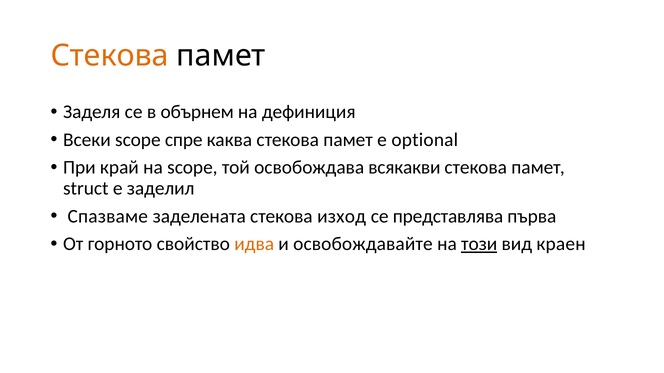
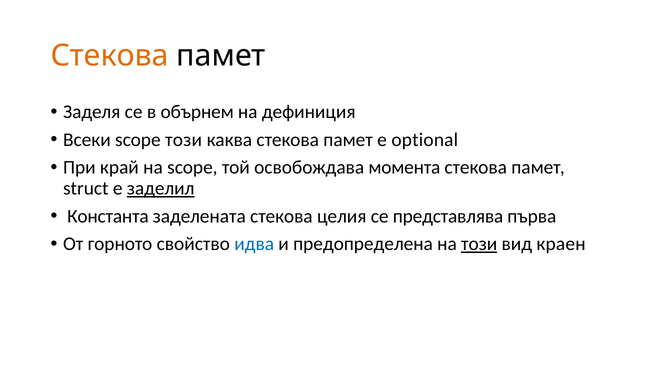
scope спре: спре -> този
всякакви: всякакви -> момента
заделил underline: none -> present
Спазваме: Спазваме -> Константа
изход: изход -> целия
идва colour: orange -> blue
освобождавайте: освобождавайте -> предопределена
